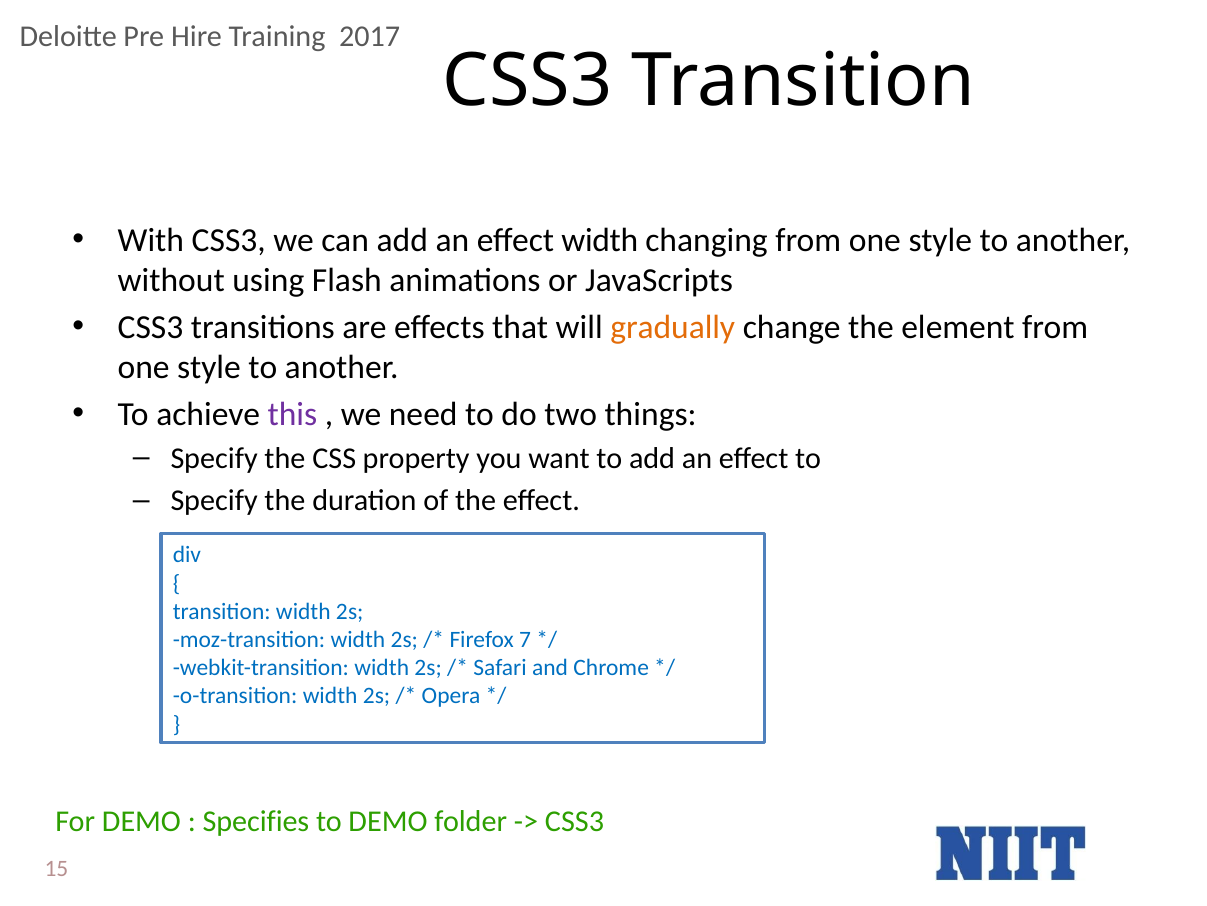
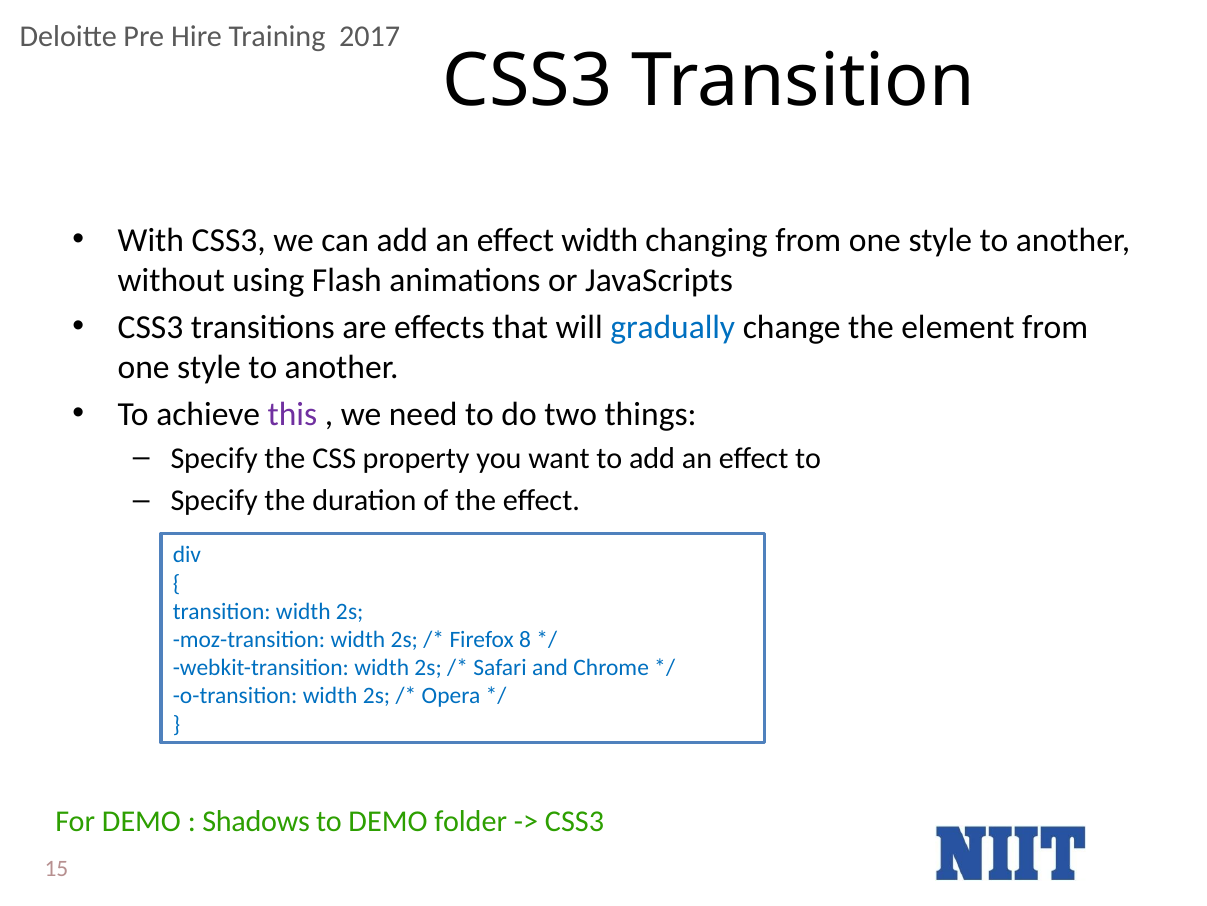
gradually colour: orange -> blue
7: 7 -> 8
Specifies: Specifies -> Shadows
